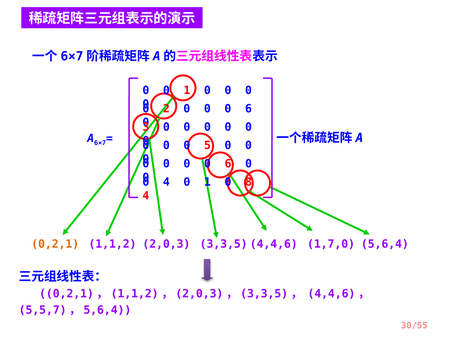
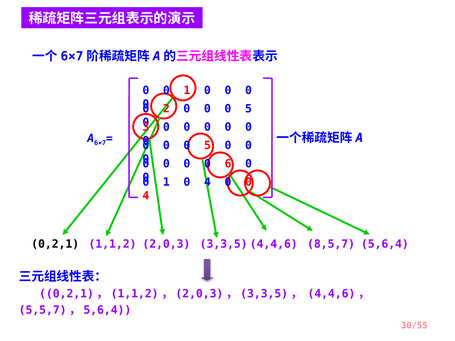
6 at (248, 109): 6 -> 5
4 at (166, 182): 4 -> 1
1 at (207, 182): 1 -> 4
8 at (249, 182): 8 -> 0
0,2,1 colour: orange -> black
1,7,0: 1,7,0 -> 8,5,7
